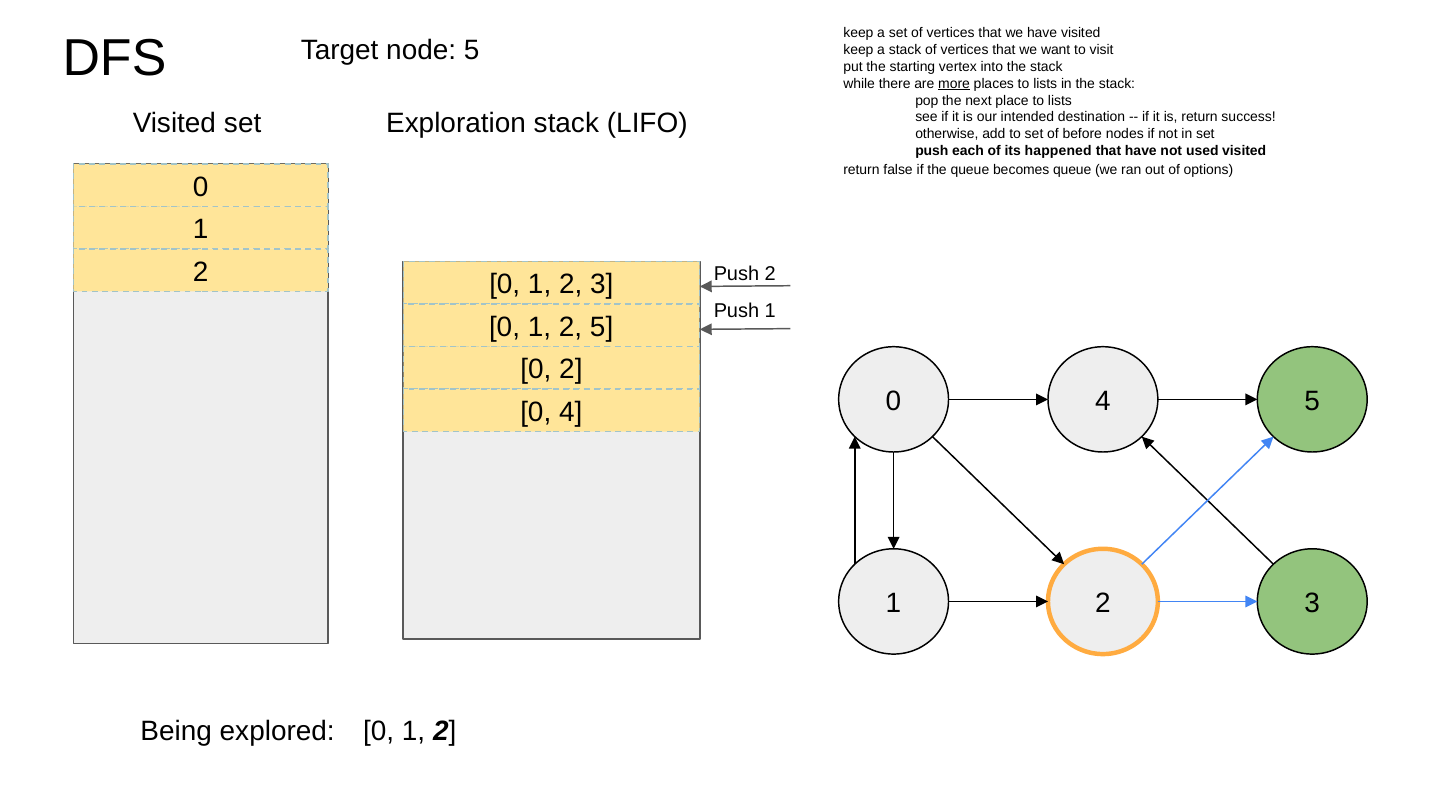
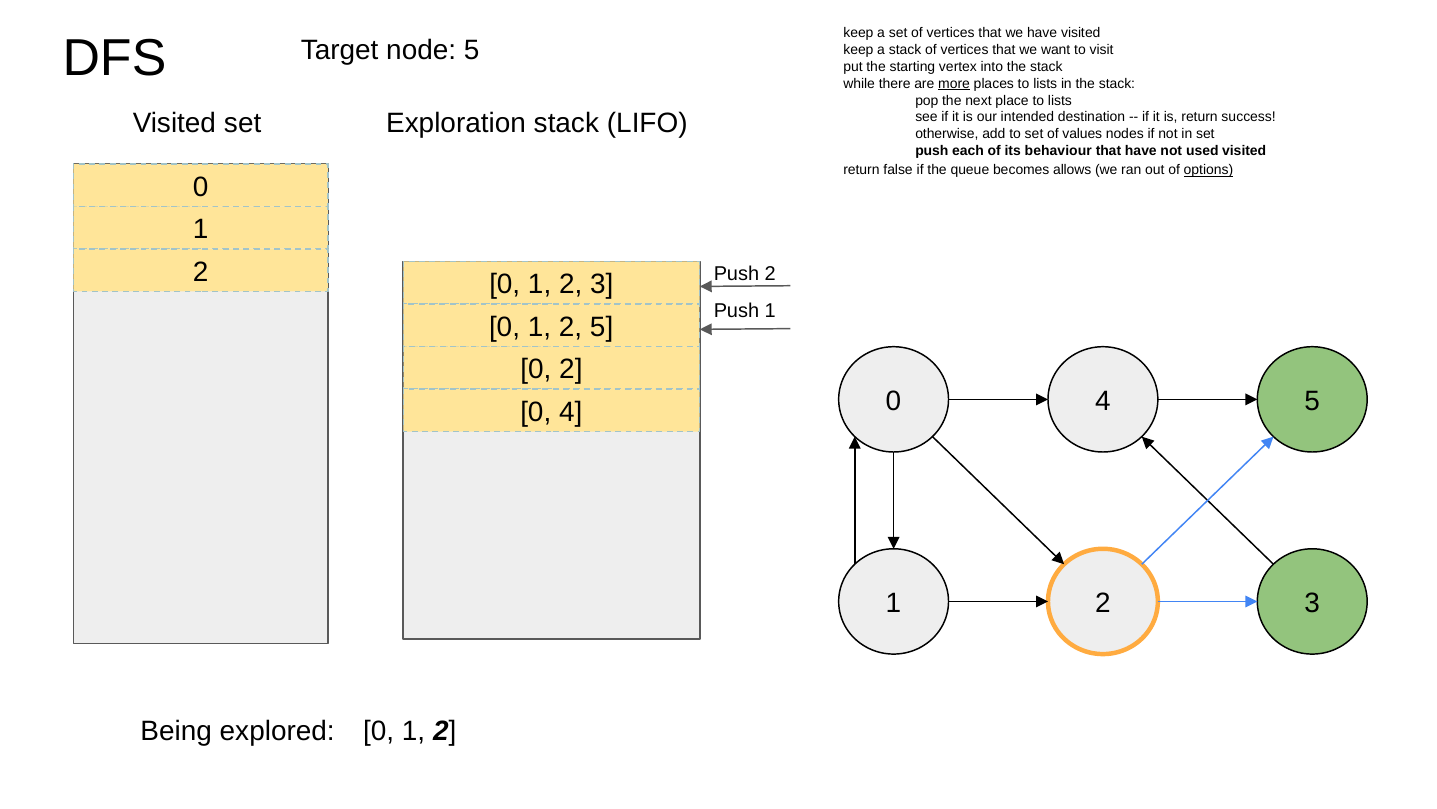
before: before -> values
happened: happened -> behaviour
becomes queue: queue -> allows
options underline: none -> present
